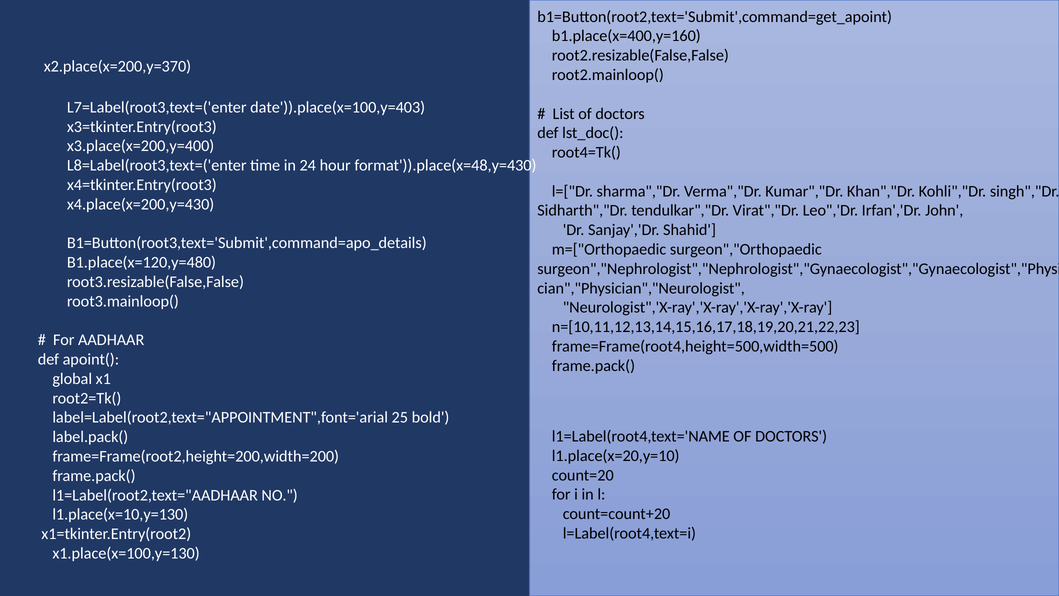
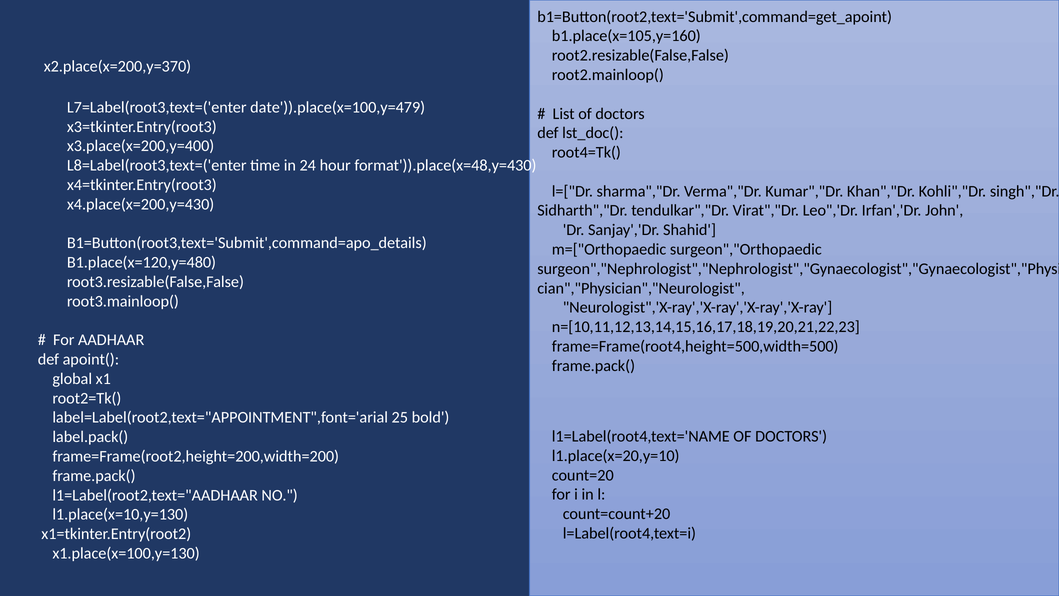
b1.place(x=400,y=160: b1.place(x=400,y=160 -> b1.place(x=105,y=160
date')).place(x=100,y=403: date')).place(x=100,y=403 -> date')).place(x=100,y=479
